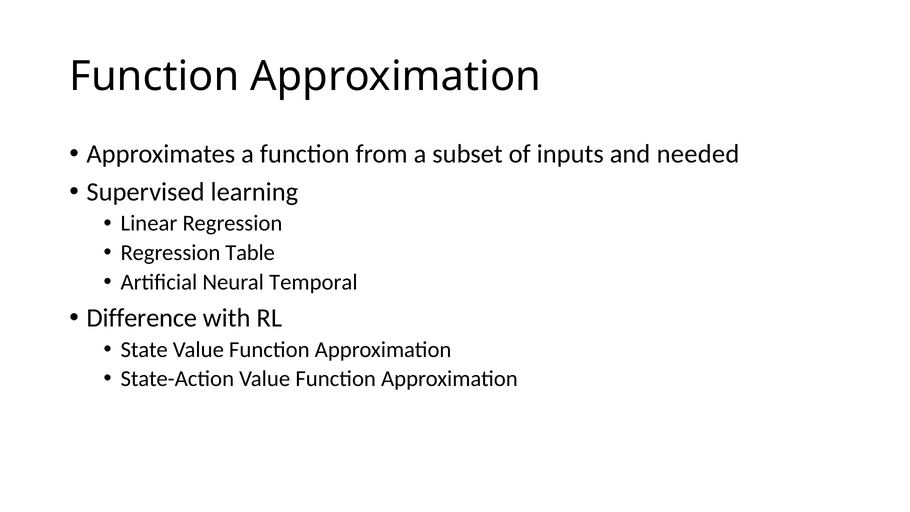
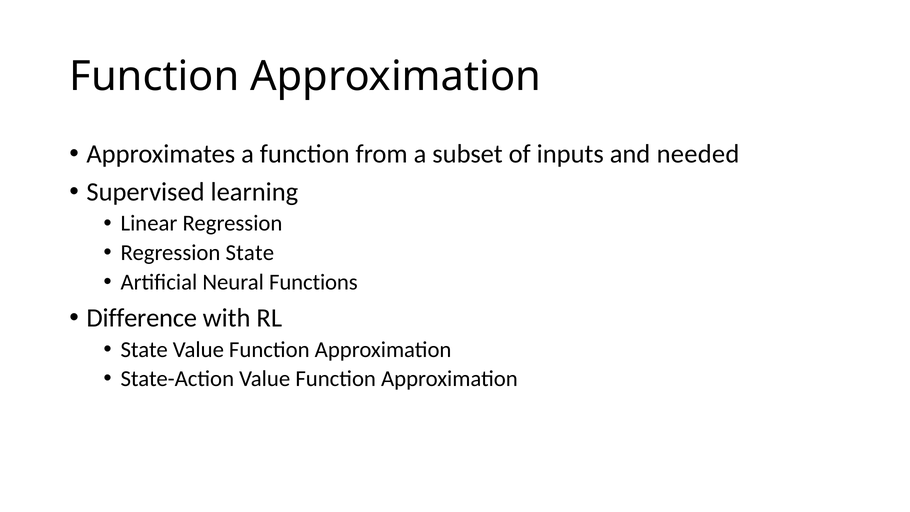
Regression Table: Table -> State
Temporal: Temporal -> Functions
